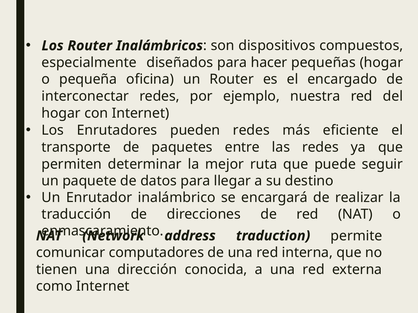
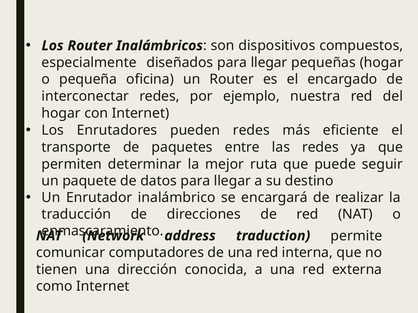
diseñados para hacer: hacer -> llegar
